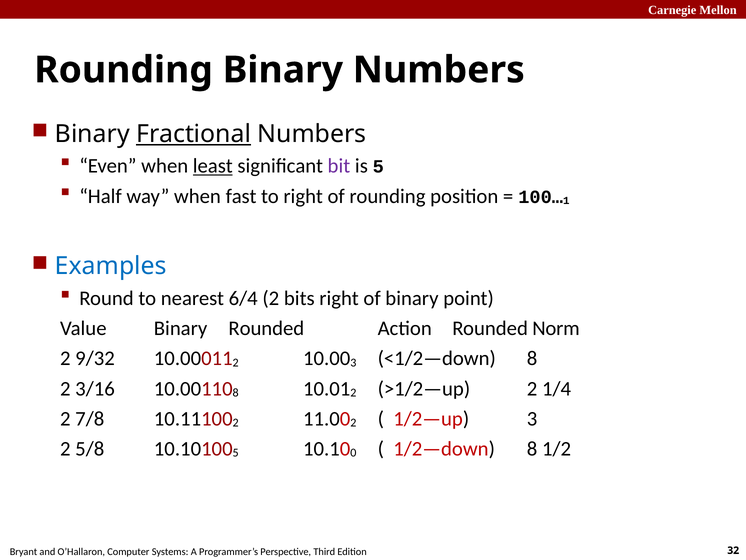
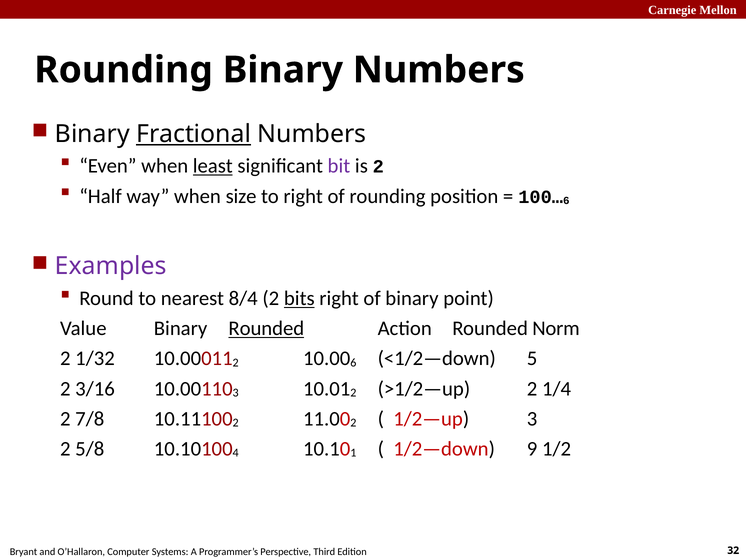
is 5: 5 -> 2
fast: fast -> size
1 at (566, 200): 1 -> 6
Examples colour: blue -> purple
6/4: 6/4 -> 8/4
bits underline: none -> present
Rounded at (266, 328) underline: none -> present
9/32: 9/32 -> 1/32
3 at (353, 362): 3 -> 6
<1/2—down 8: 8 -> 5
8 at (236, 392): 8 -> 3
5 at (236, 453): 5 -> 4
0: 0 -> 1
1/2—down 8: 8 -> 9
